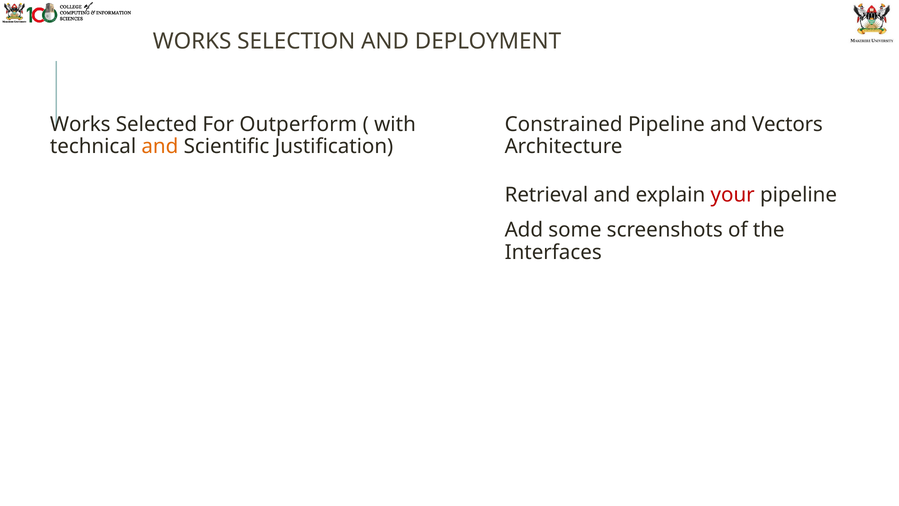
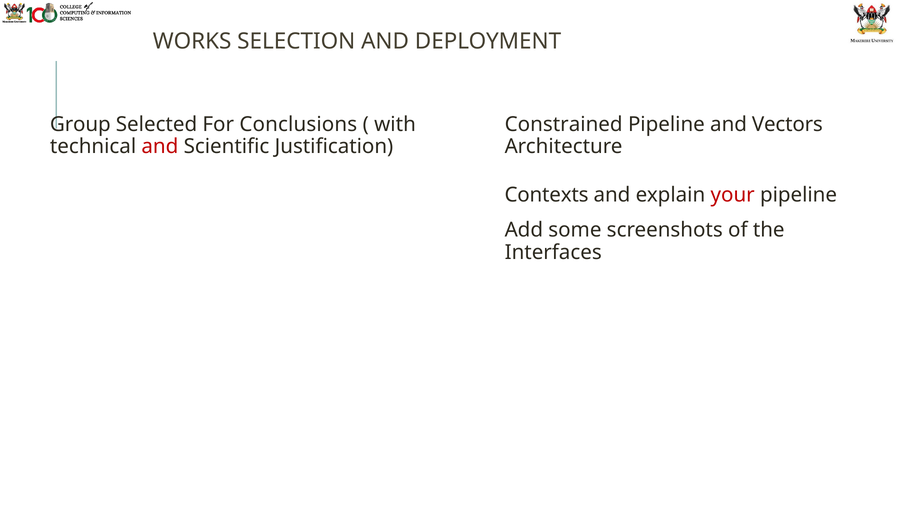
Works at (80, 124): Works -> Group
Outperform: Outperform -> Conclusions
and at (160, 146) colour: orange -> red
Retrieval: Retrieval -> Contexts
